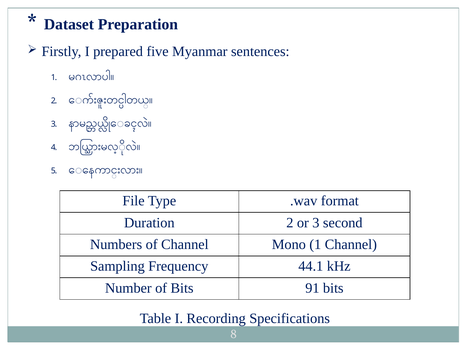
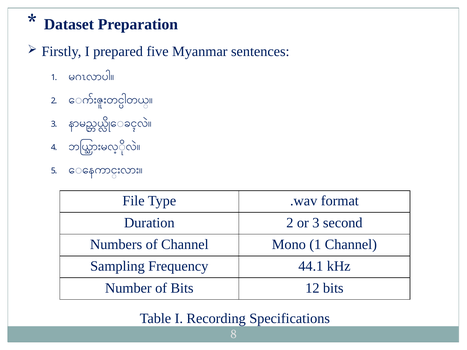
91: 91 -> 12
